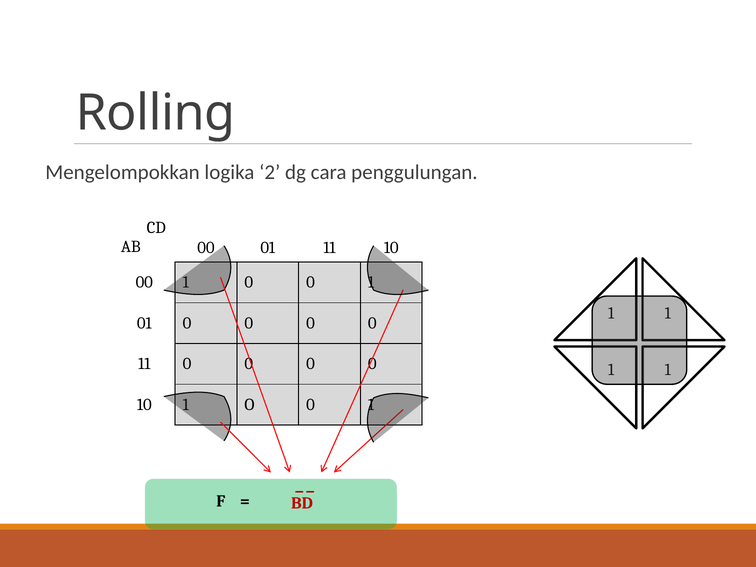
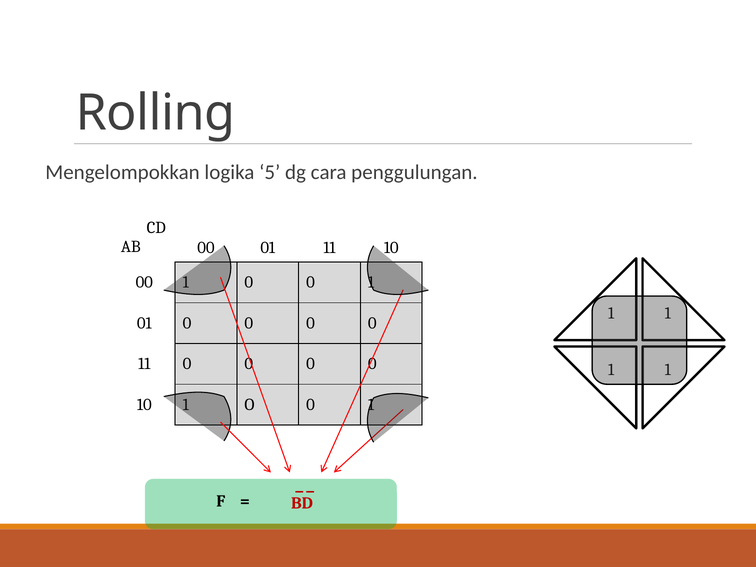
2: 2 -> 5
